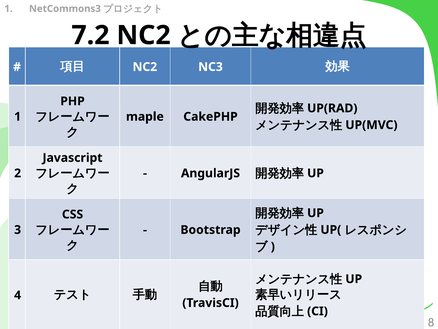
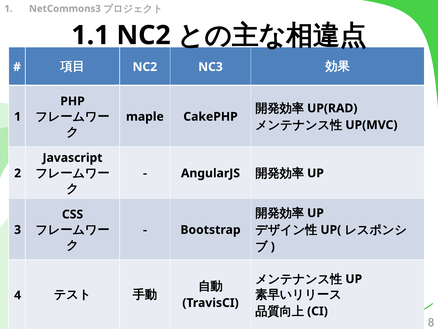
7.2: 7.2 -> 1.1
